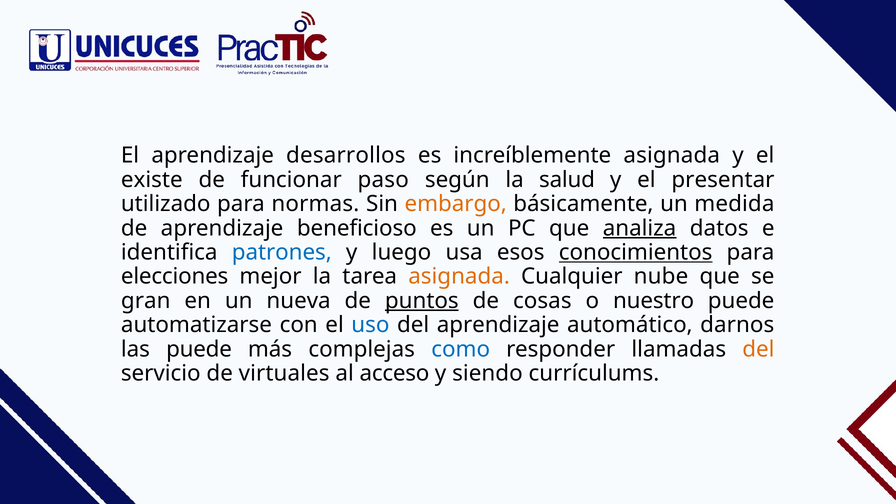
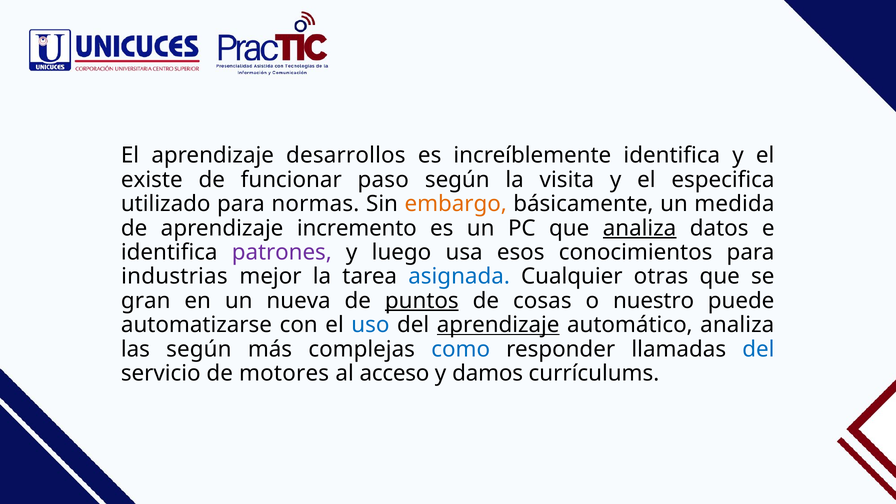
increíblemente asignada: asignada -> identifica
salud: salud -> visita
presentar: presentar -> especifica
beneficioso: beneficioso -> incremento
patrones colour: blue -> purple
conocimientos underline: present -> none
elecciones: elecciones -> industrias
asignada at (459, 277) colour: orange -> blue
nube: nube -> otras
aprendizaje at (498, 325) underline: none -> present
automático darnos: darnos -> analiza
las puede: puede -> según
del at (758, 349) colour: orange -> blue
virtuales: virtuales -> motores
siendo: siendo -> damos
